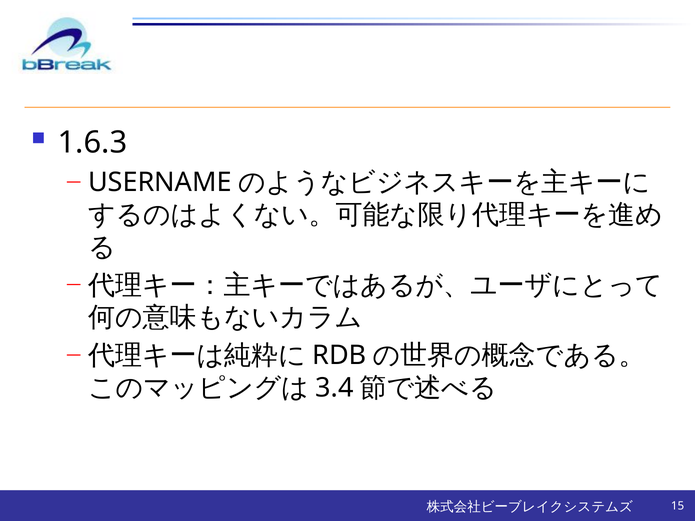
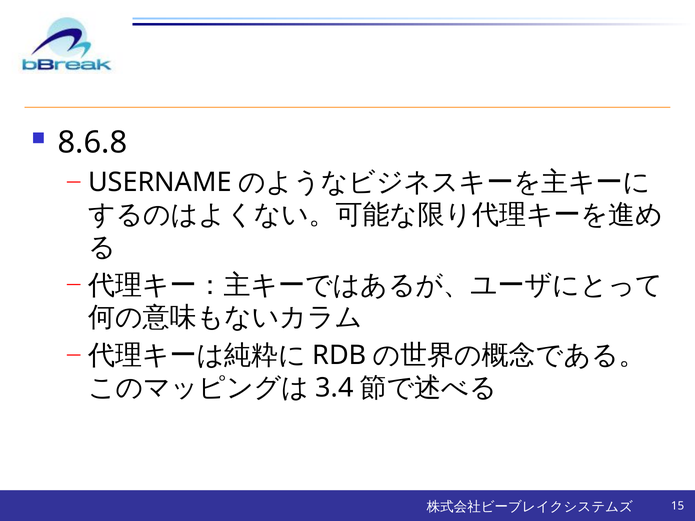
1.6.3: 1.6.3 -> 8.6.8
